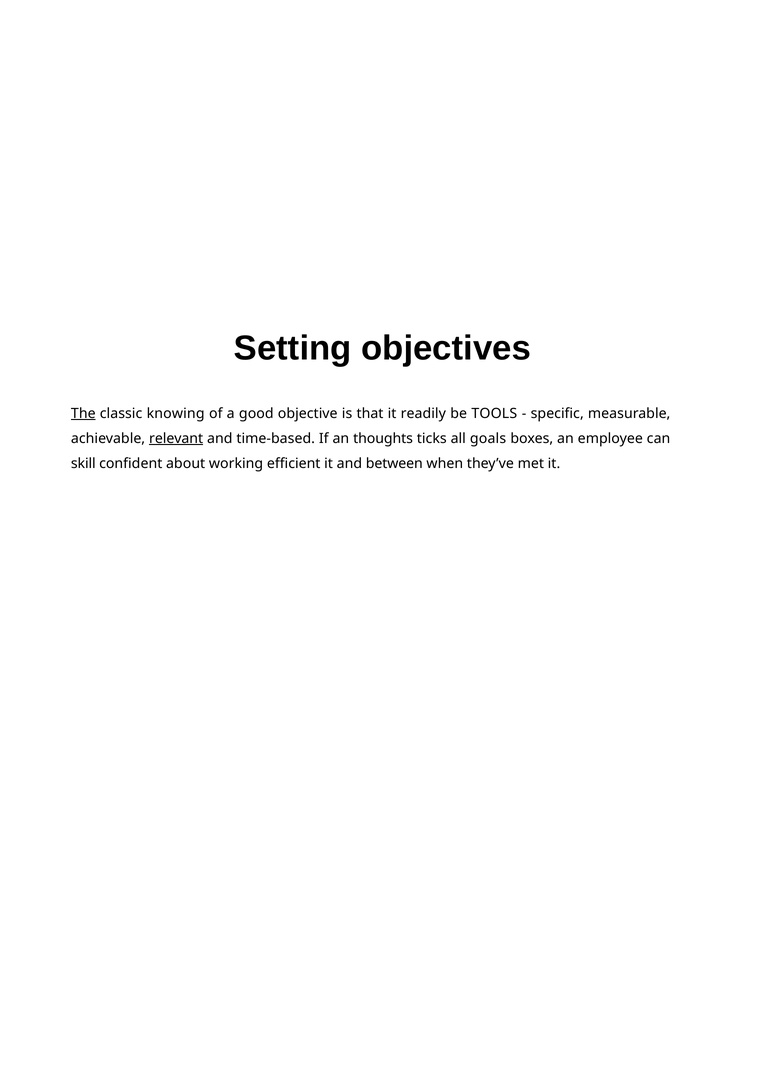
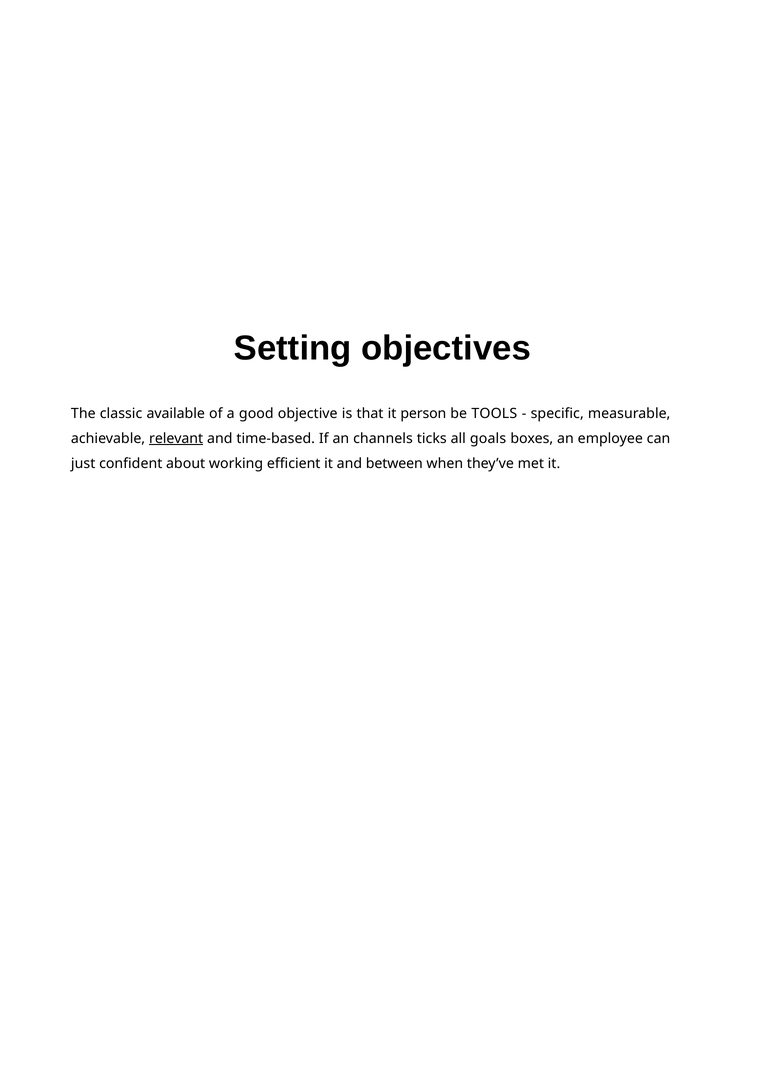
The underline: present -> none
knowing: knowing -> available
readily: readily -> person
thoughts: thoughts -> channels
skill: skill -> just
